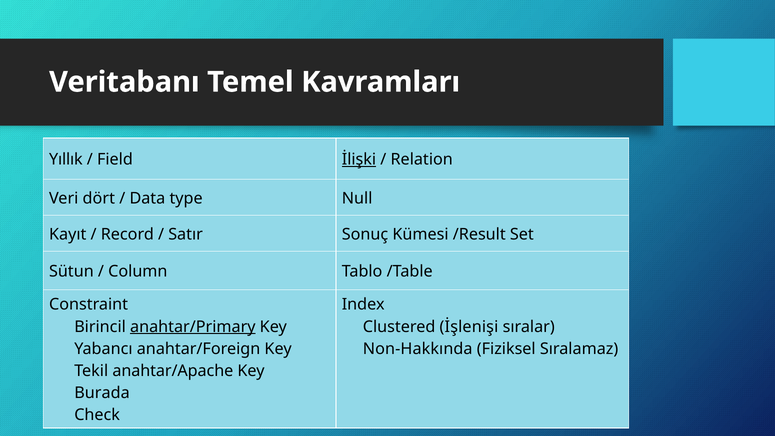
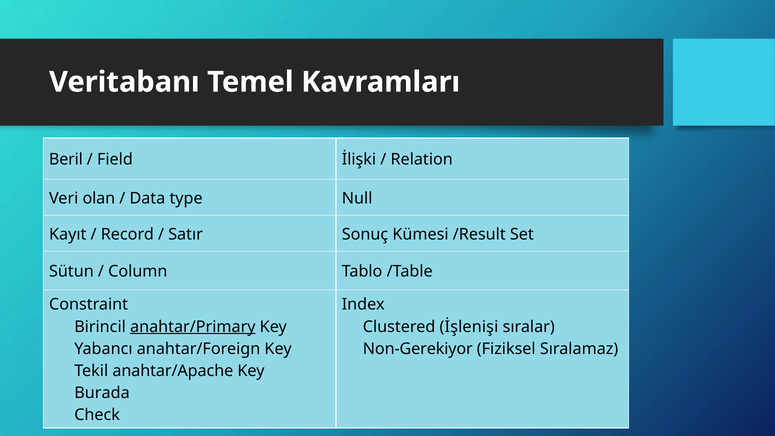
Yıllık: Yıllık -> Beril
İlişki underline: present -> none
dört: dört -> olan
Non-Hakkında: Non-Hakkında -> Non-Gerekiyor
